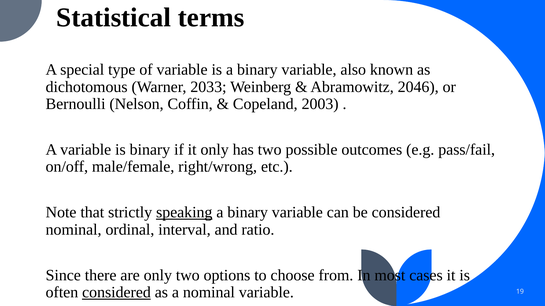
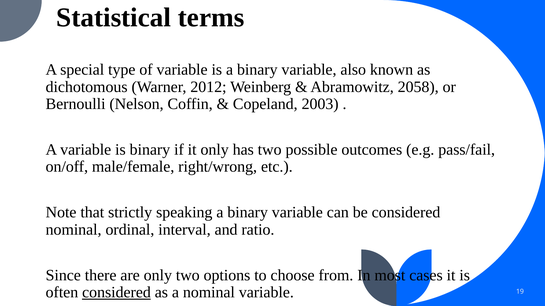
2033: 2033 -> 2012
2046: 2046 -> 2058
speaking underline: present -> none
